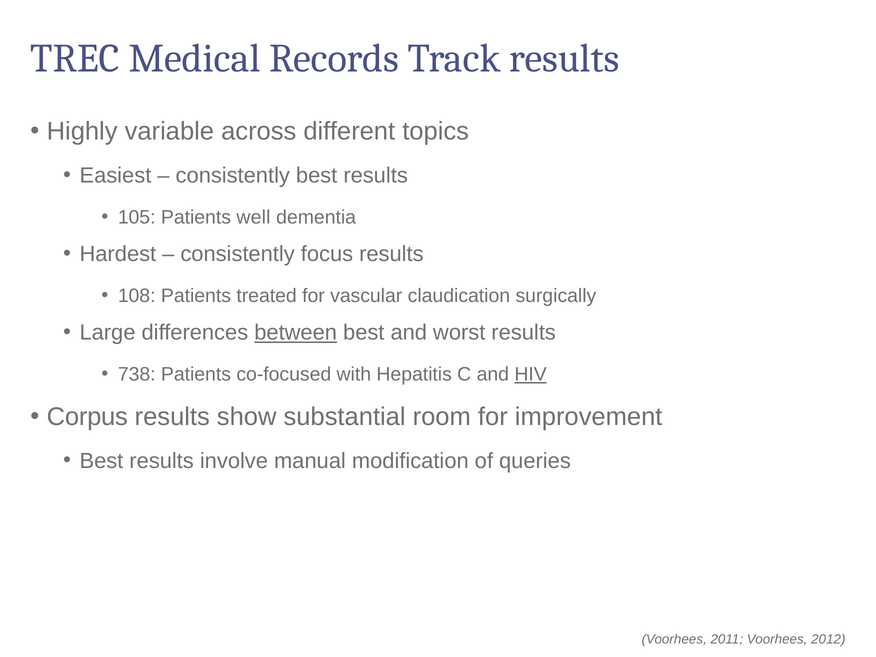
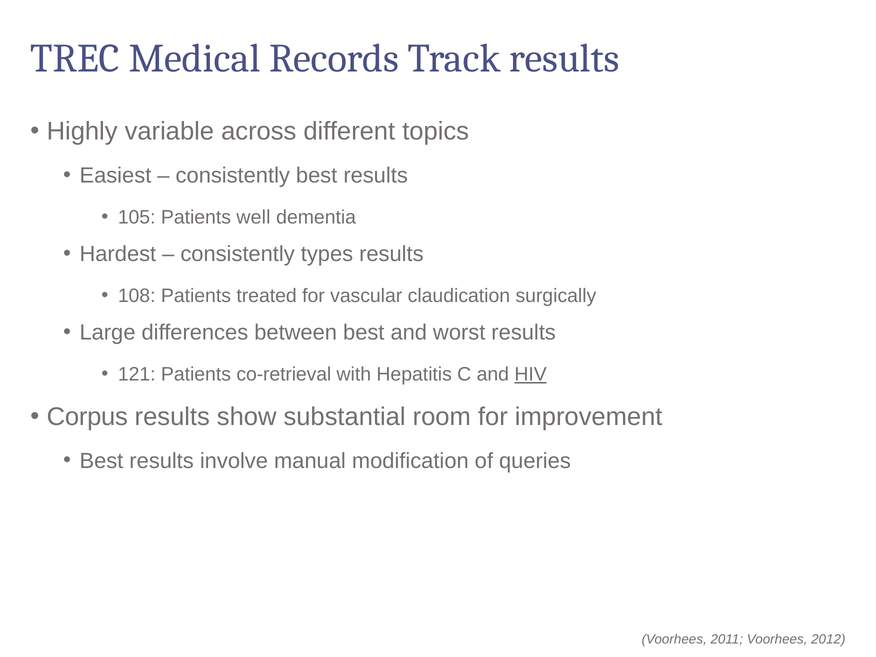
focus: focus -> types
between underline: present -> none
738: 738 -> 121
co-focused: co-focused -> co-retrieval
